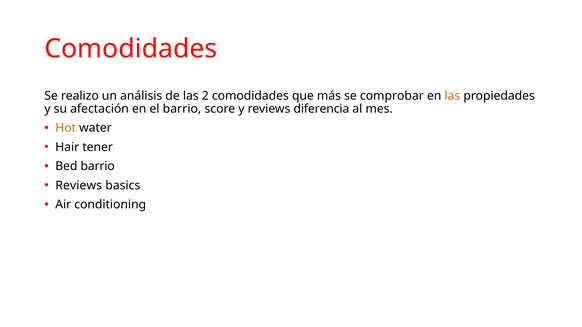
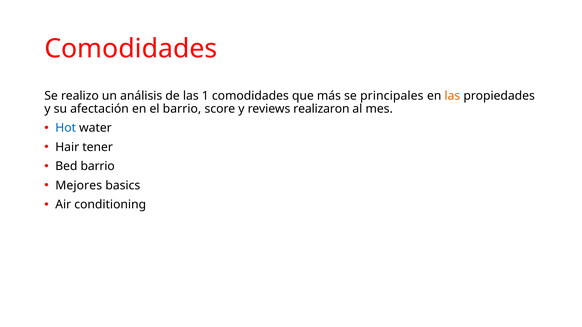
2: 2 -> 1
comprobar: comprobar -> principales
diferencia: diferencia -> realizaron
Hot colour: orange -> blue
Reviews at (79, 186): Reviews -> Mejores
